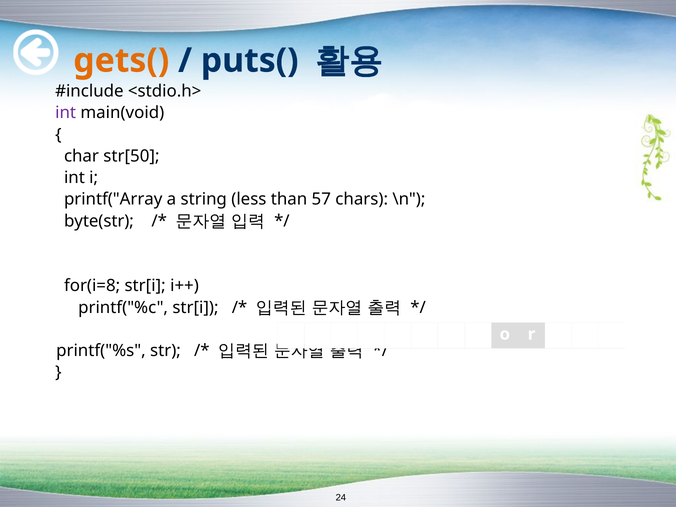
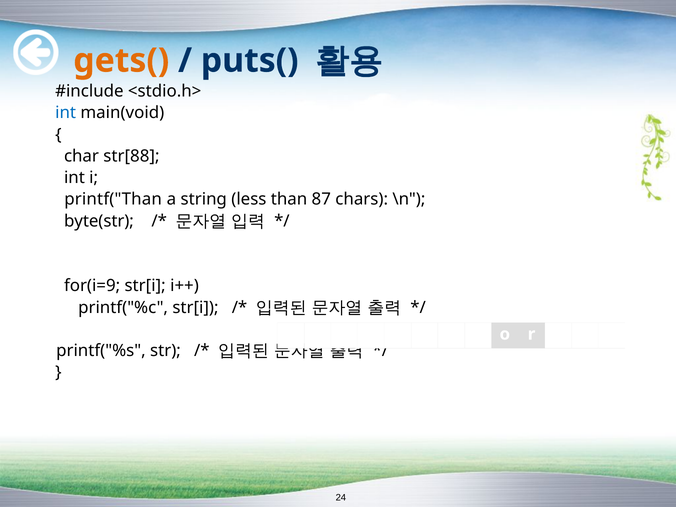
int at (66, 113) colour: purple -> blue
str[50: str[50 -> str[88
printf("Array: printf("Array -> printf("Than
57: 57 -> 87
for(i=8: for(i=8 -> for(i=9
